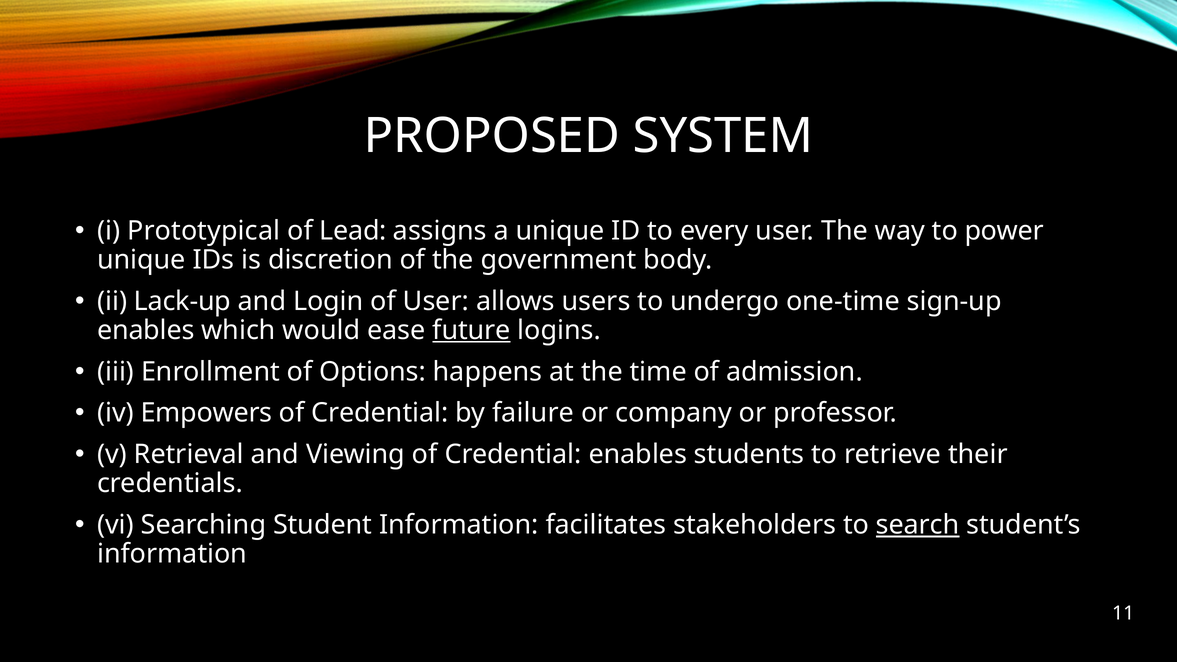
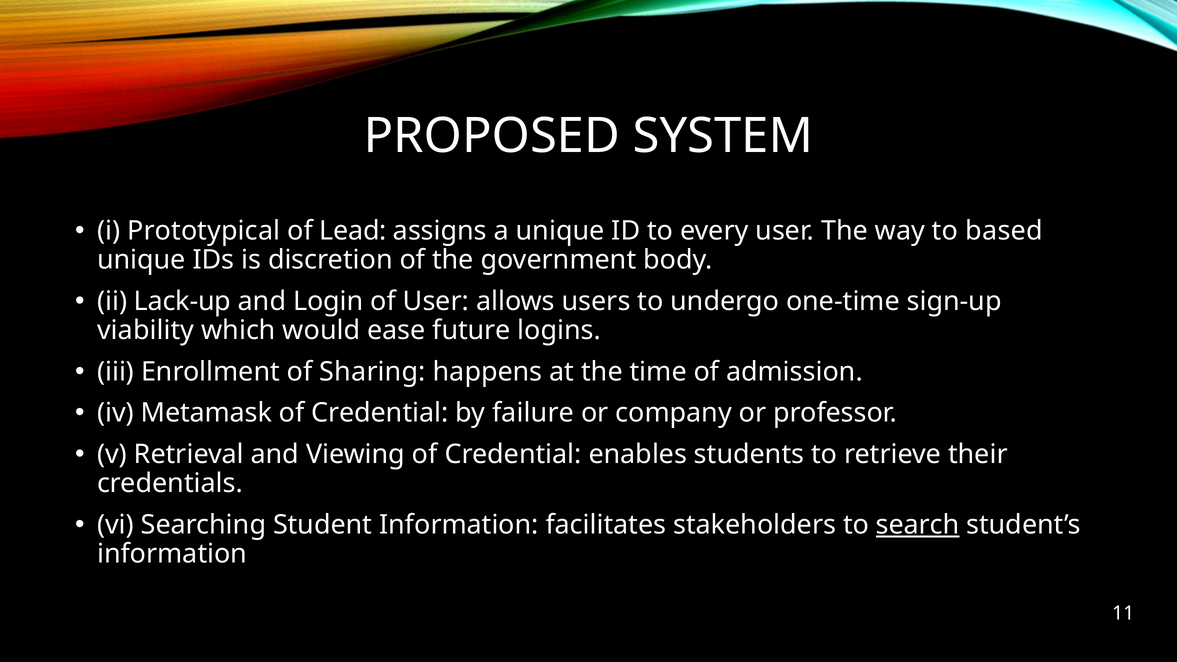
power: power -> based
enables at (146, 330): enables -> viability
future underline: present -> none
Options: Options -> Sharing
Empowers: Empowers -> Metamask
